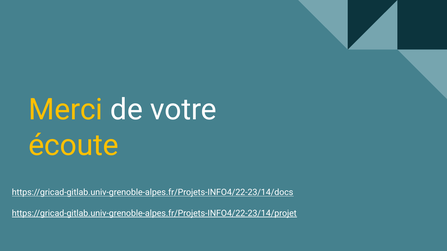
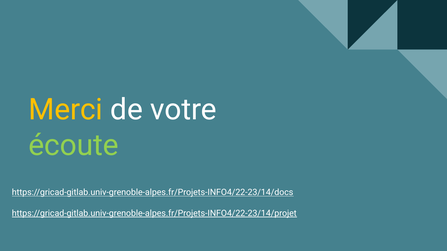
écoute colour: yellow -> light green
